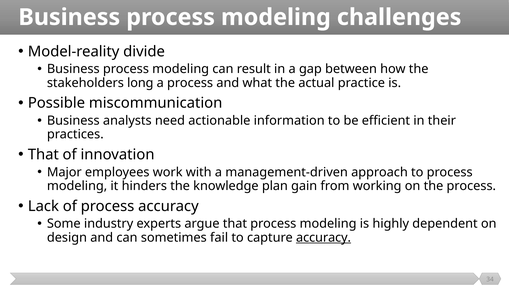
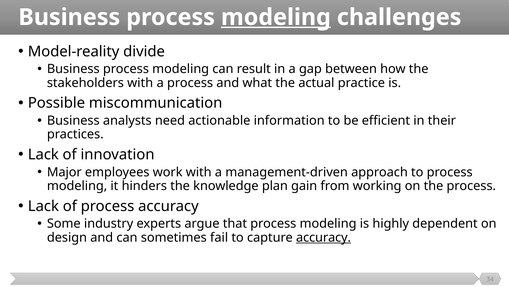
modeling at (276, 17) underline: none -> present
stakeholders long: long -> with
That at (43, 154): That -> Lack
